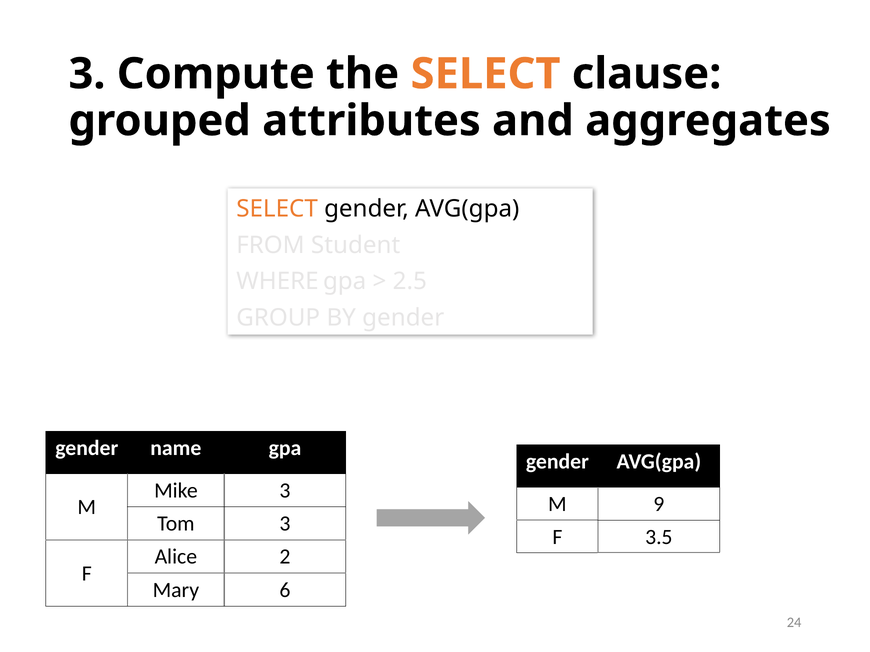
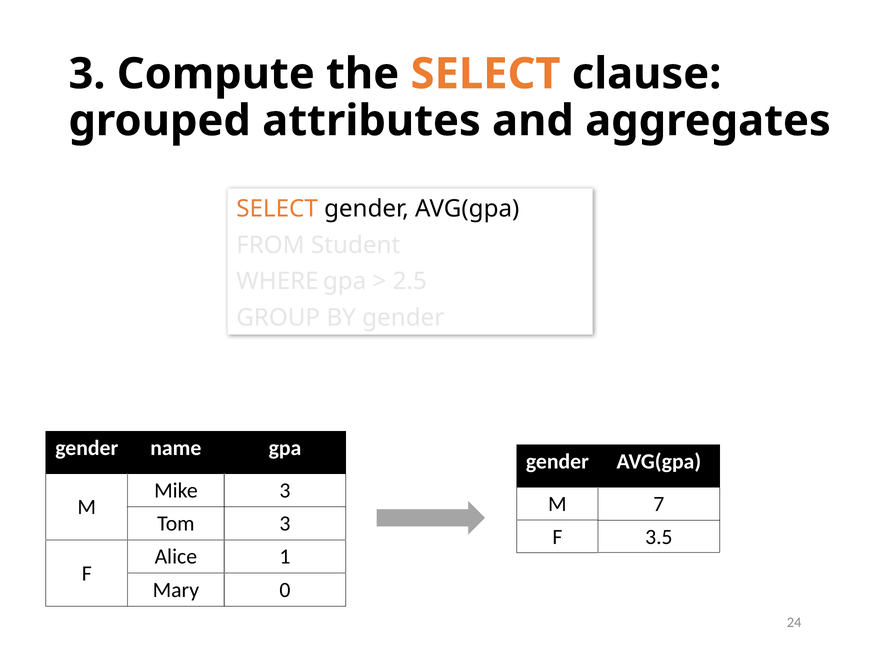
9: 9 -> 7
2: 2 -> 1
6: 6 -> 0
